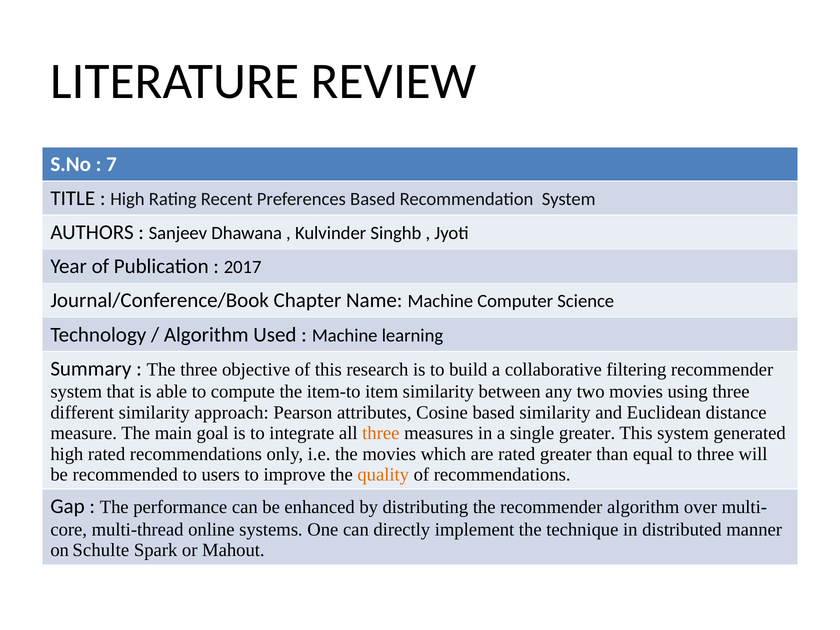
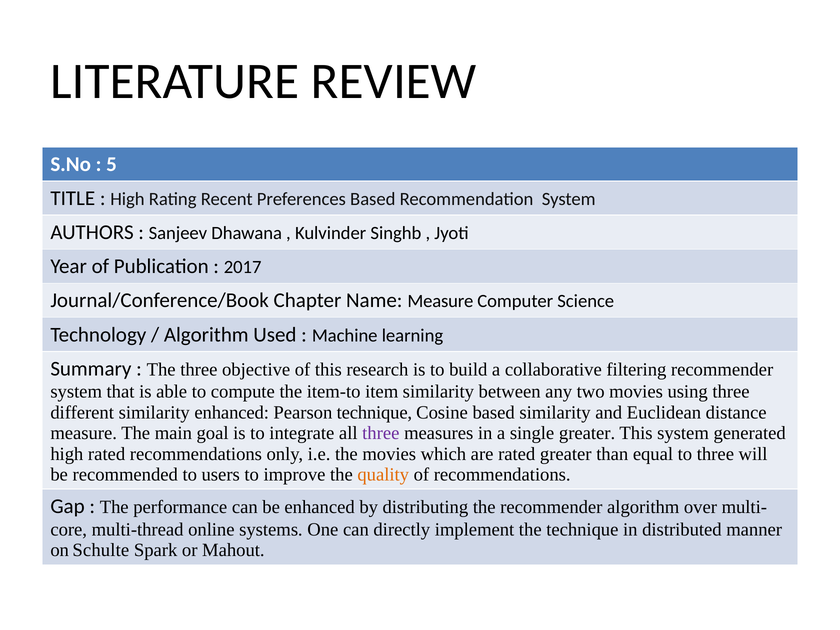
7: 7 -> 5
Name Machine: Machine -> Measure
similarity approach: approach -> enhanced
Pearson attributes: attributes -> technique
three at (381, 433) colour: orange -> purple
